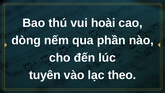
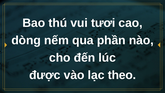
hoài: hoài -> tươi
tuyên: tuyên -> được
